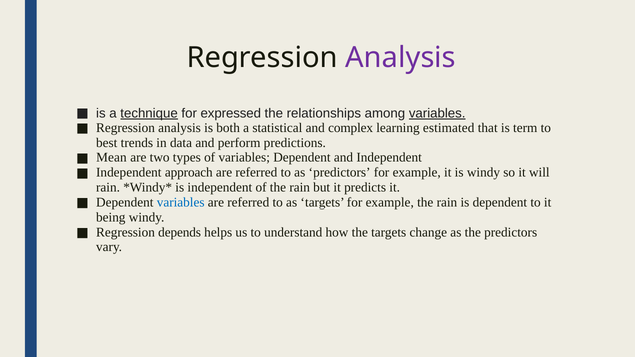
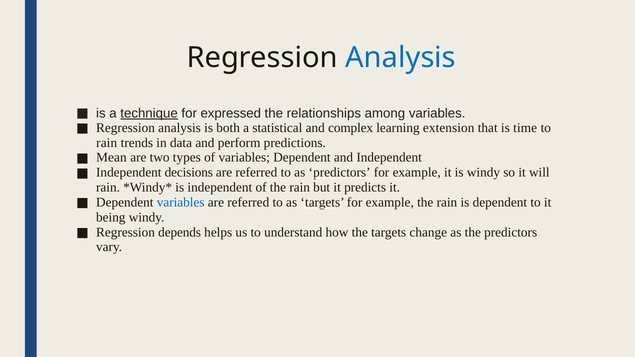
Analysis at (401, 58) colour: purple -> blue
variables at (437, 113) underline: present -> none
estimated: estimated -> extension
term: term -> time
best at (107, 143): best -> rain
approach: approach -> decisions
